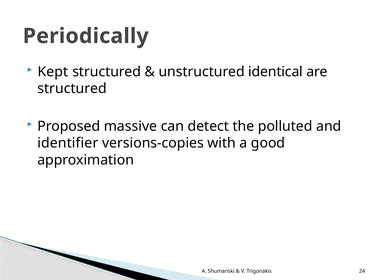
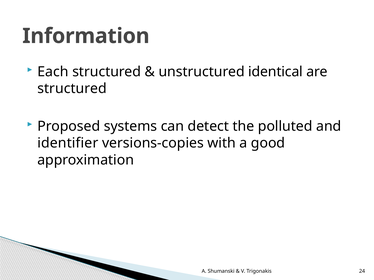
Periodically: Periodically -> Information
Kept: Kept -> Each
massive: massive -> systems
